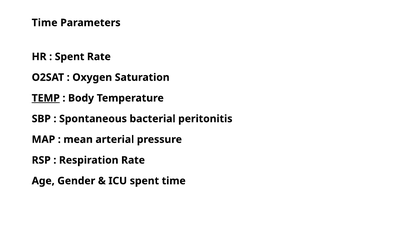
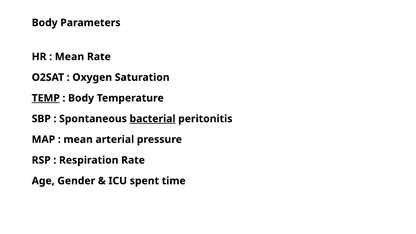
Time at (45, 23): Time -> Body
Spent at (70, 57): Spent -> Mean
bacterial underline: none -> present
